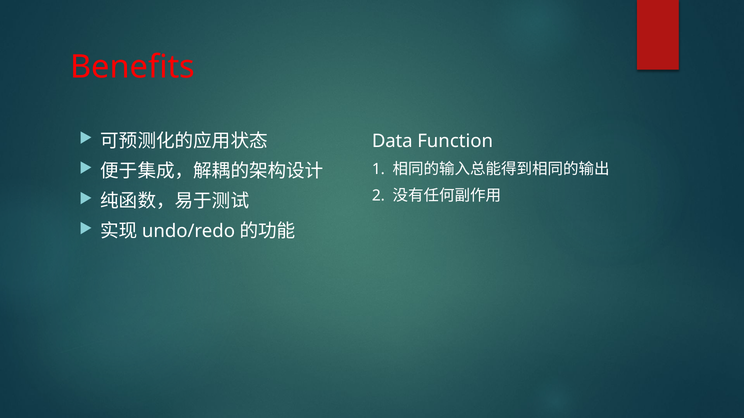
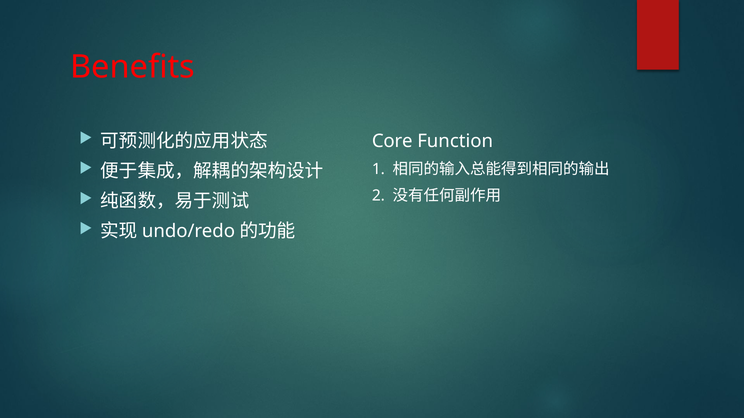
Data: Data -> Core
